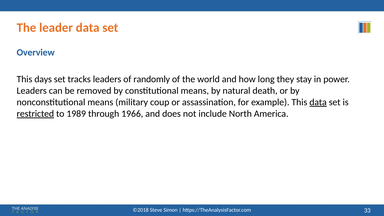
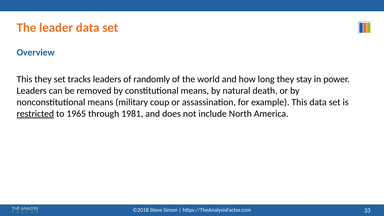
This days: days -> they
data at (318, 102) underline: present -> none
1989: 1989 -> 1965
1966: 1966 -> 1981
